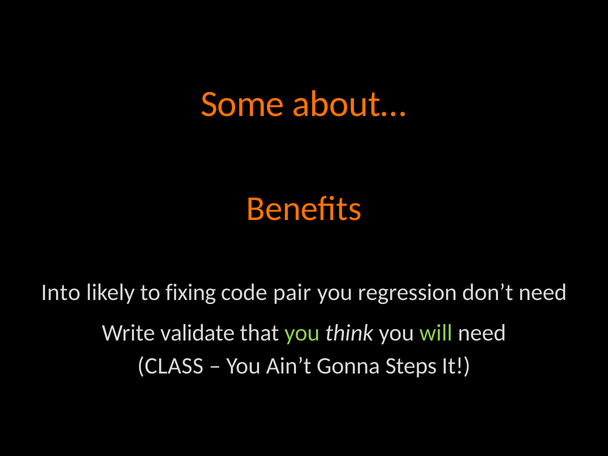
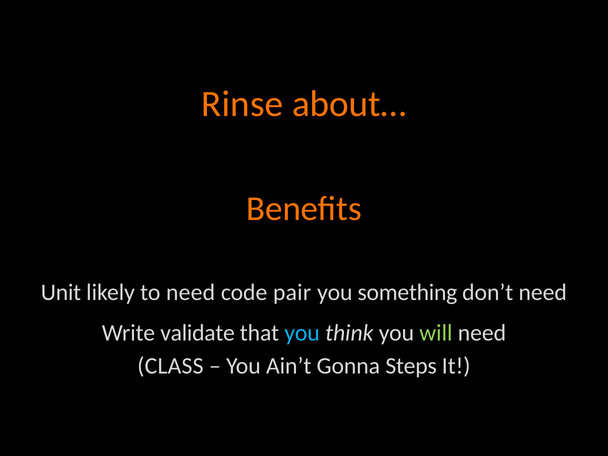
Some: Some -> Rinse
Into: Into -> Unit
to fixing: fixing -> need
regression: regression -> something
you at (302, 333) colour: light green -> light blue
